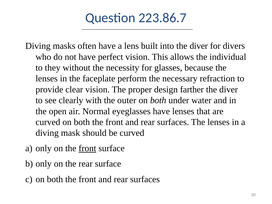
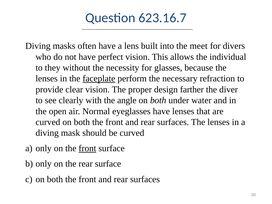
223.86.7: 223.86.7 -> 623.16.7
into the diver: diver -> meet
faceplate underline: none -> present
outer: outer -> angle
